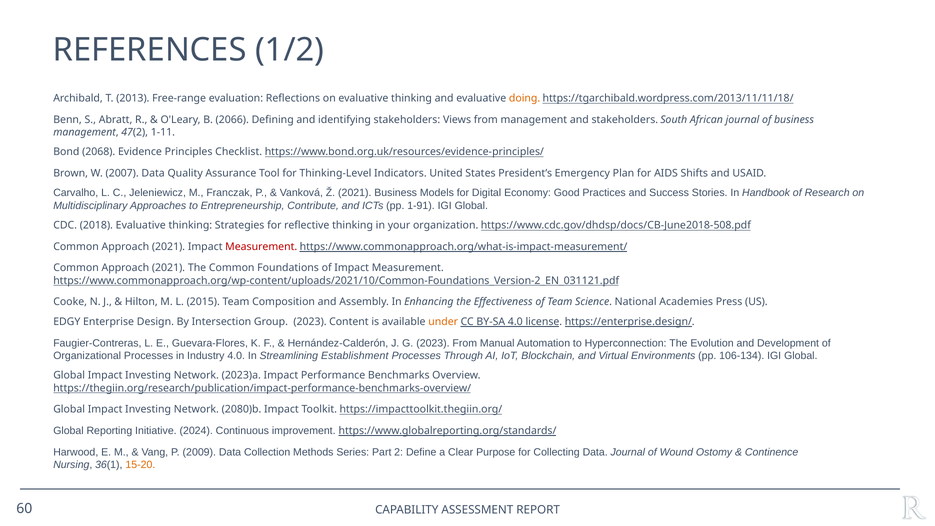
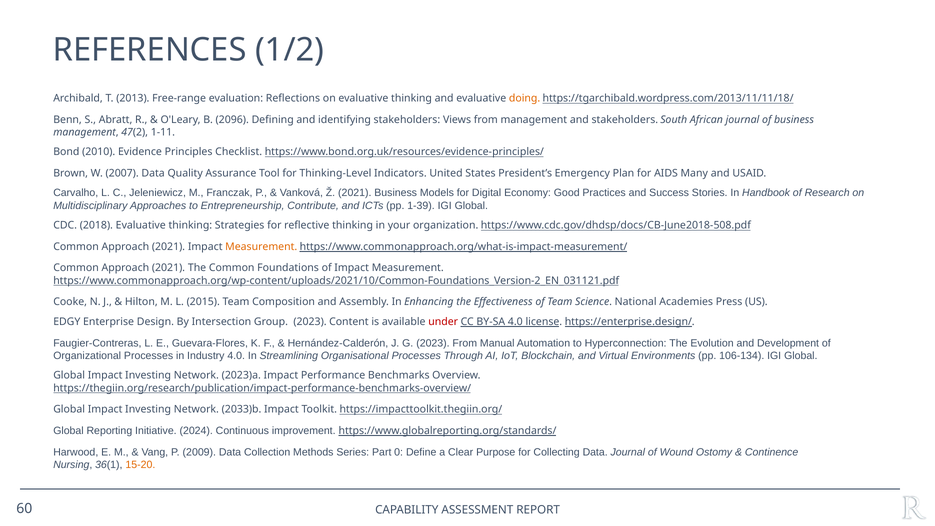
2066: 2066 -> 2096
2068: 2068 -> 2010
Shifts: Shifts -> Many
1-91: 1-91 -> 1-39
Measurement at (261, 247) colour: red -> orange
under colour: orange -> red
Establishment: Establishment -> Organisational
2080)b: 2080)b -> 2033)b
2: 2 -> 0
